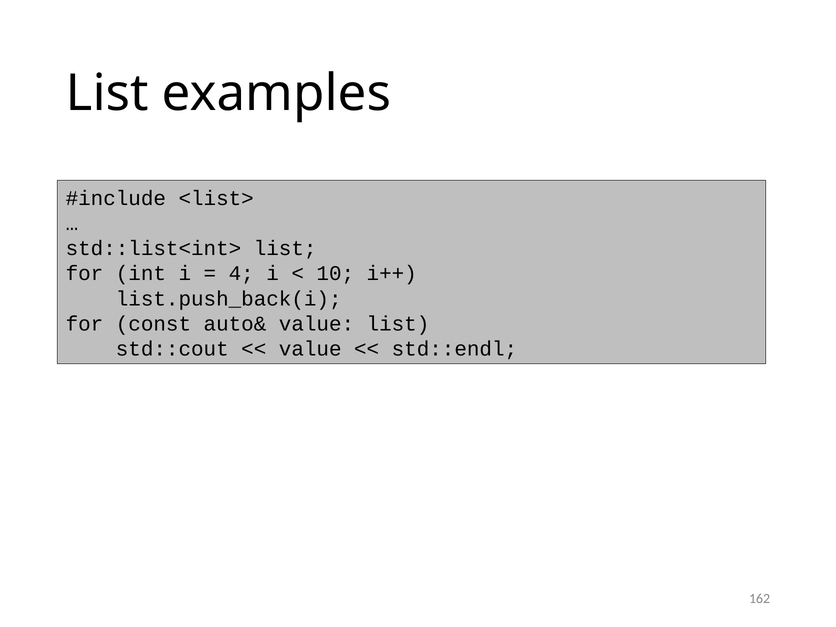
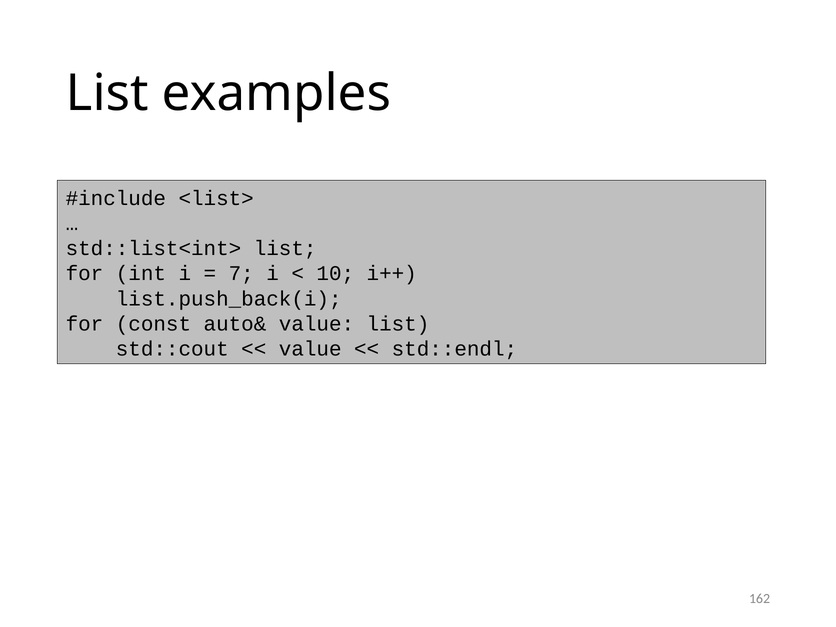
4: 4 -> 7
